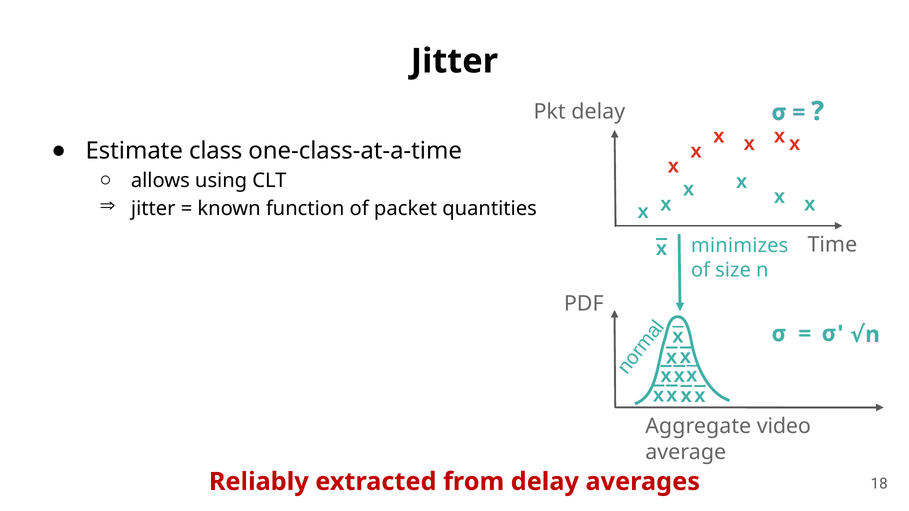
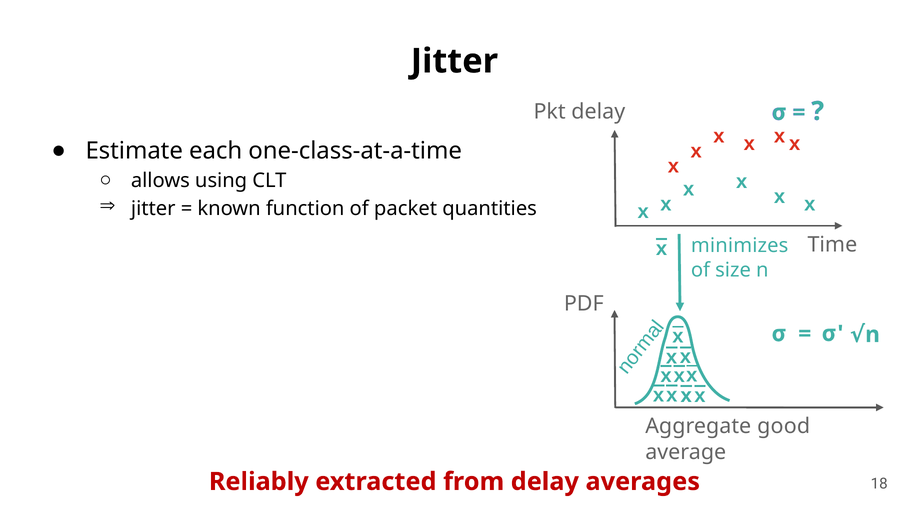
class: class -> each
video: video -> good
